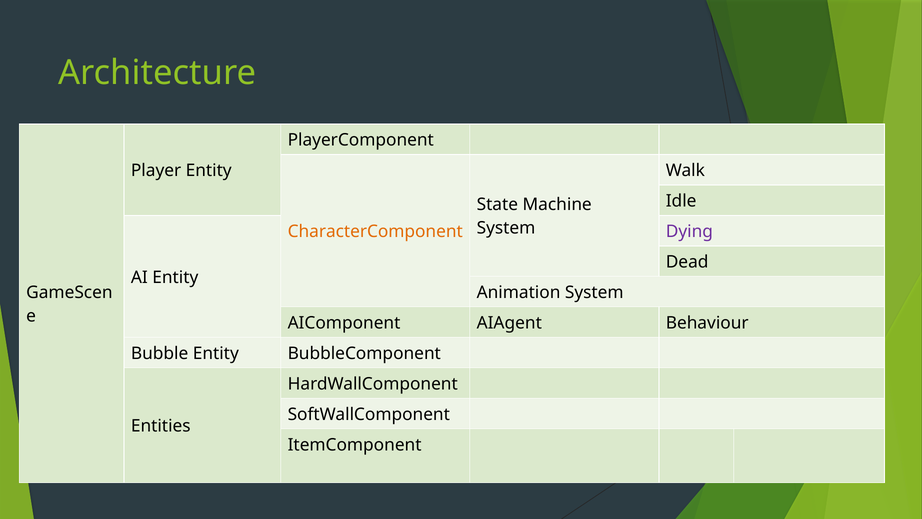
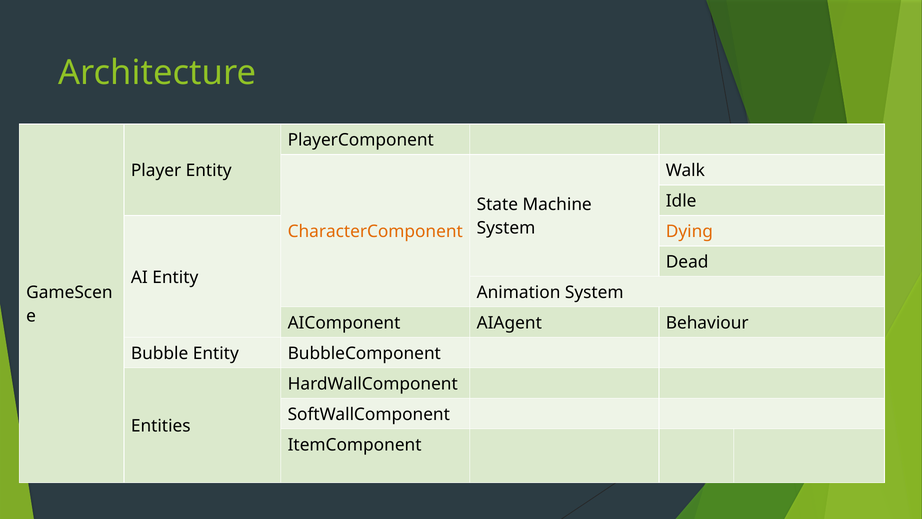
Dying colour: purple -> orange
